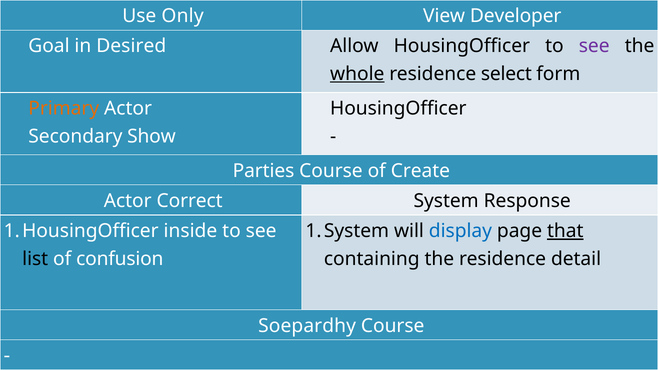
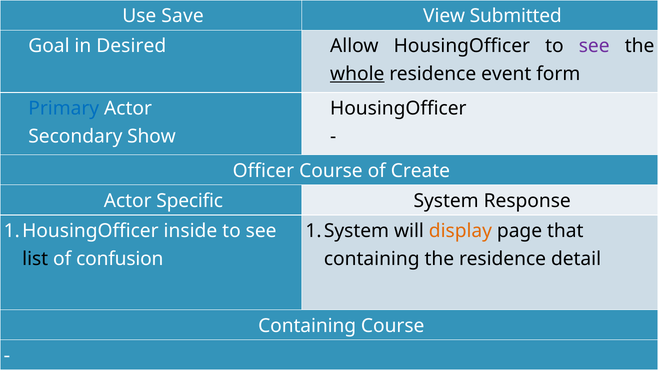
Only: Only -> Save
Developer: Developer -> Submitted
select: select -> event
Primary colour: orange -> blue
Parties: Parties -> Officer
Correct: Correct -> Specific
display colour: blue -> orange
that underline: present -> none
Soepardhy at (307, 326): Soepardhy -> Containing
